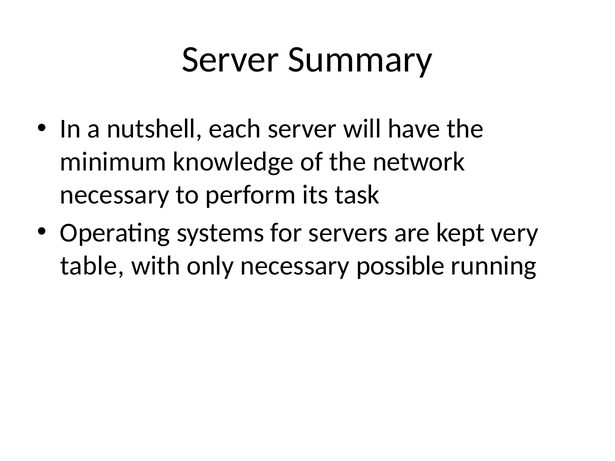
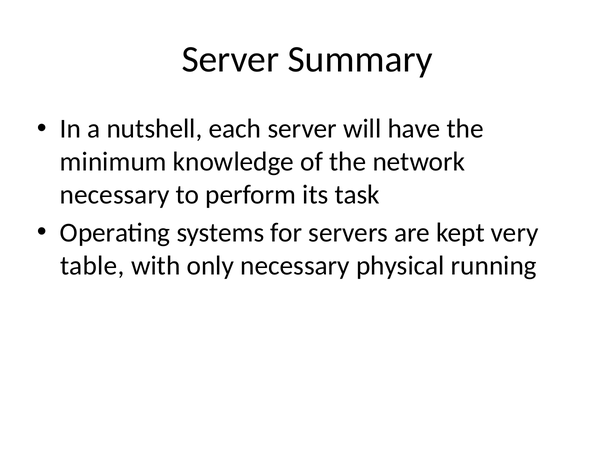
possible: possible -> physical
